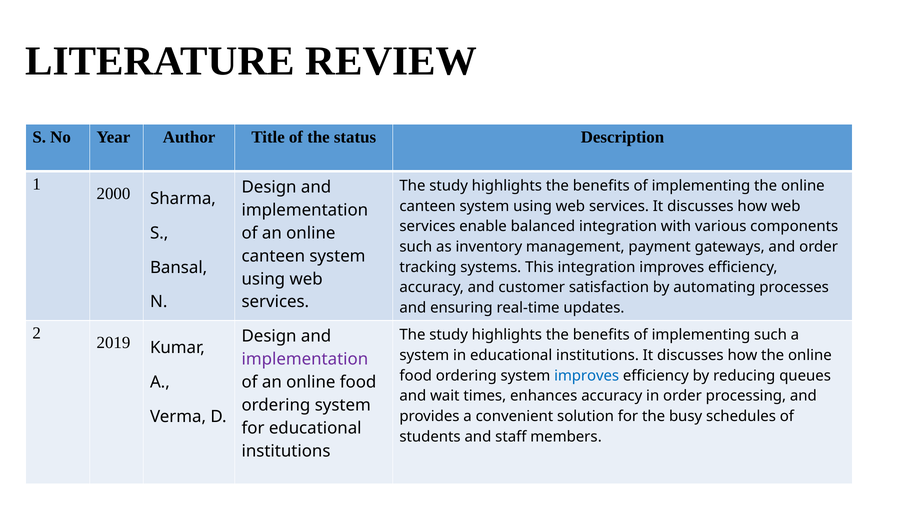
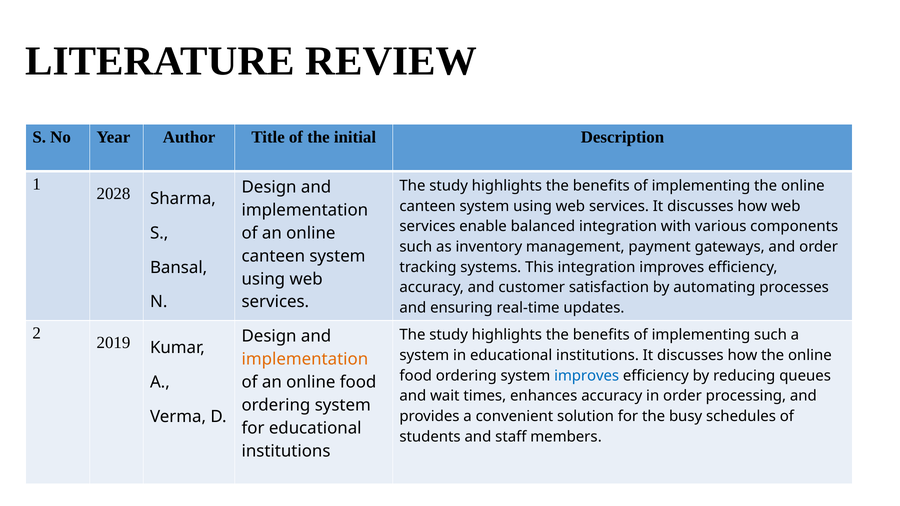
status: status -> initial
2000: 2000 -> 2028
implementation at (305, 359) colour: purple -> orange
